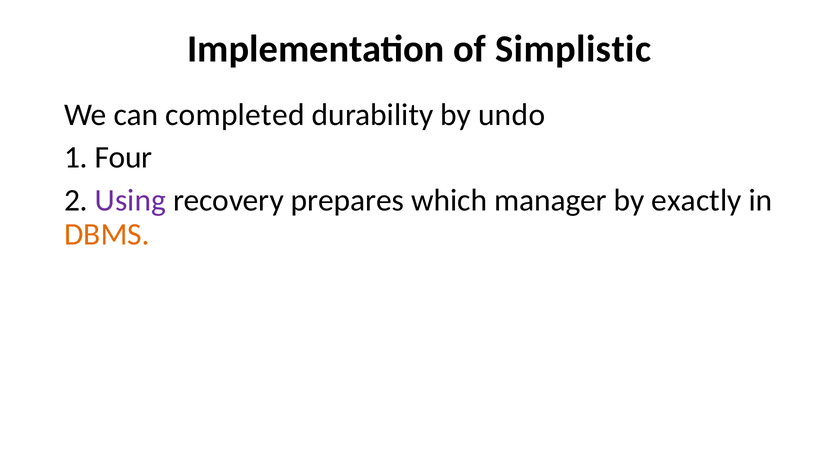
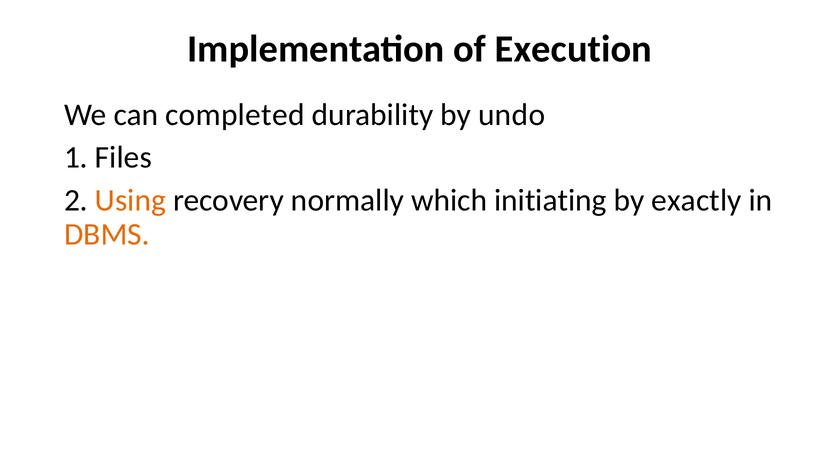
Simplistic: Simplistic -> Execution
Four: Four -> Files
Using colour: purple -> orange
prepares: prepares -> normally
manager: manager -> initiating
